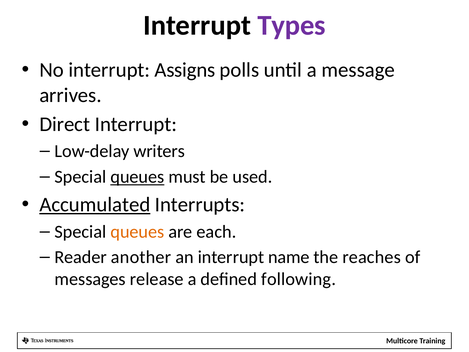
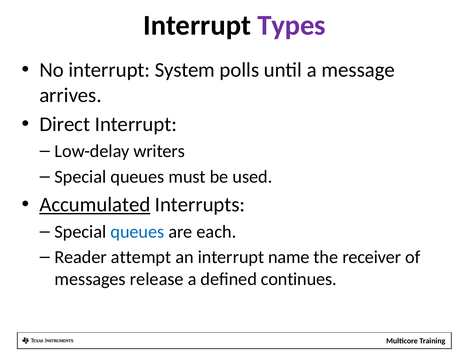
Assigns: Assigns -> System
queues at (137, 177) underline: present -> none
queues at (137, 231) colour: orange -> blue
another: another -> attempt
reaches: reaches -> receiver
following: following -> continues
